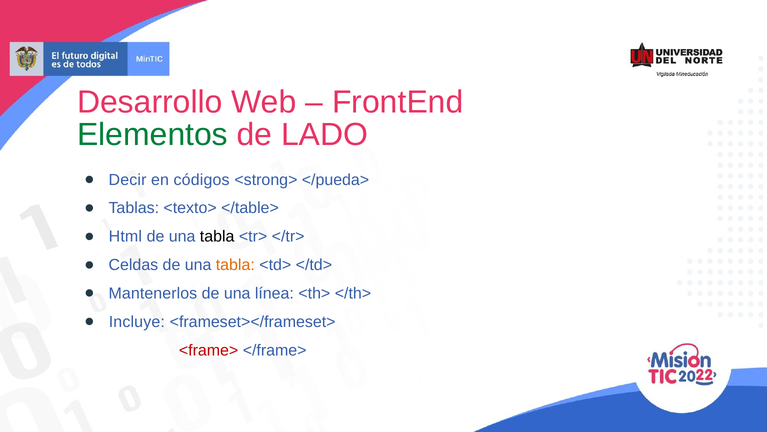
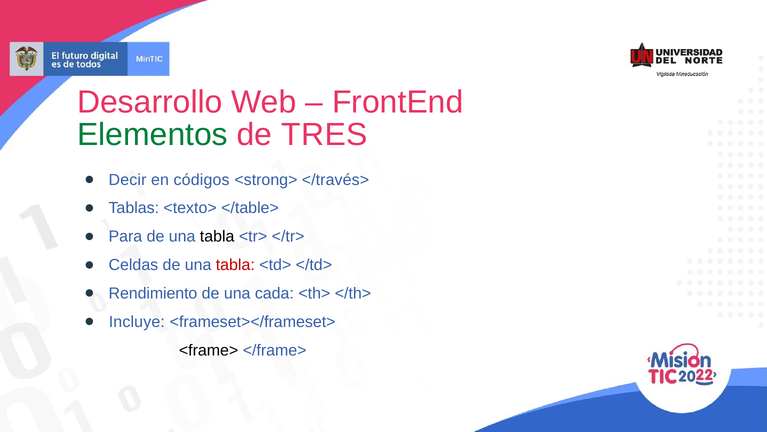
LADO: LADO -> TRES
</pueda>: </pueda> -> </través>
Html: Html -> Para
tabla at (235, 265) colour: orange -> red
Mantenerlos: Mantenerlos -> Rendimiento
línea: línea -> cada
<frame> colour: red -> black
